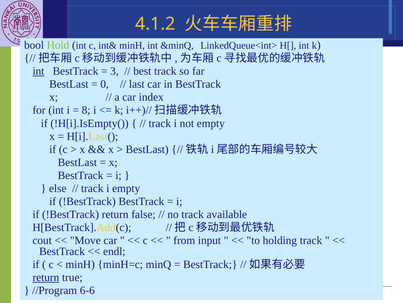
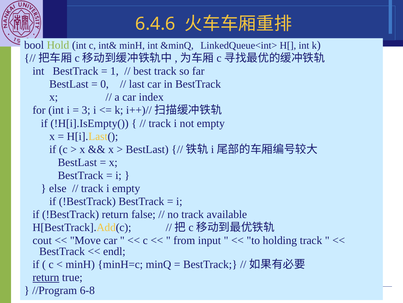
4.1.2: 4.1.2 -> 6.4.6
int at (38, 71) underline: present -> none
3: 3 -> 1
8: 8 -> 3
6-6: 6-6 -> 6-8
